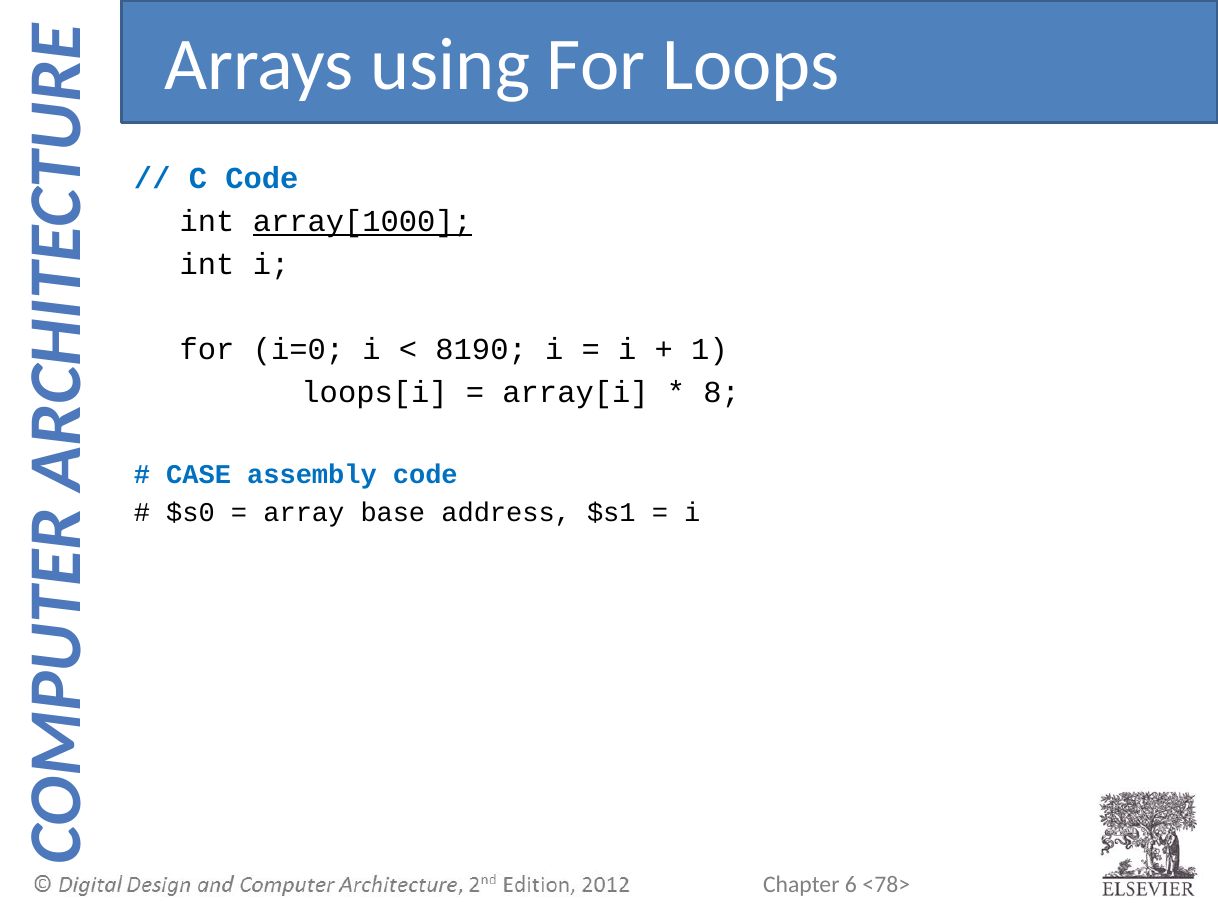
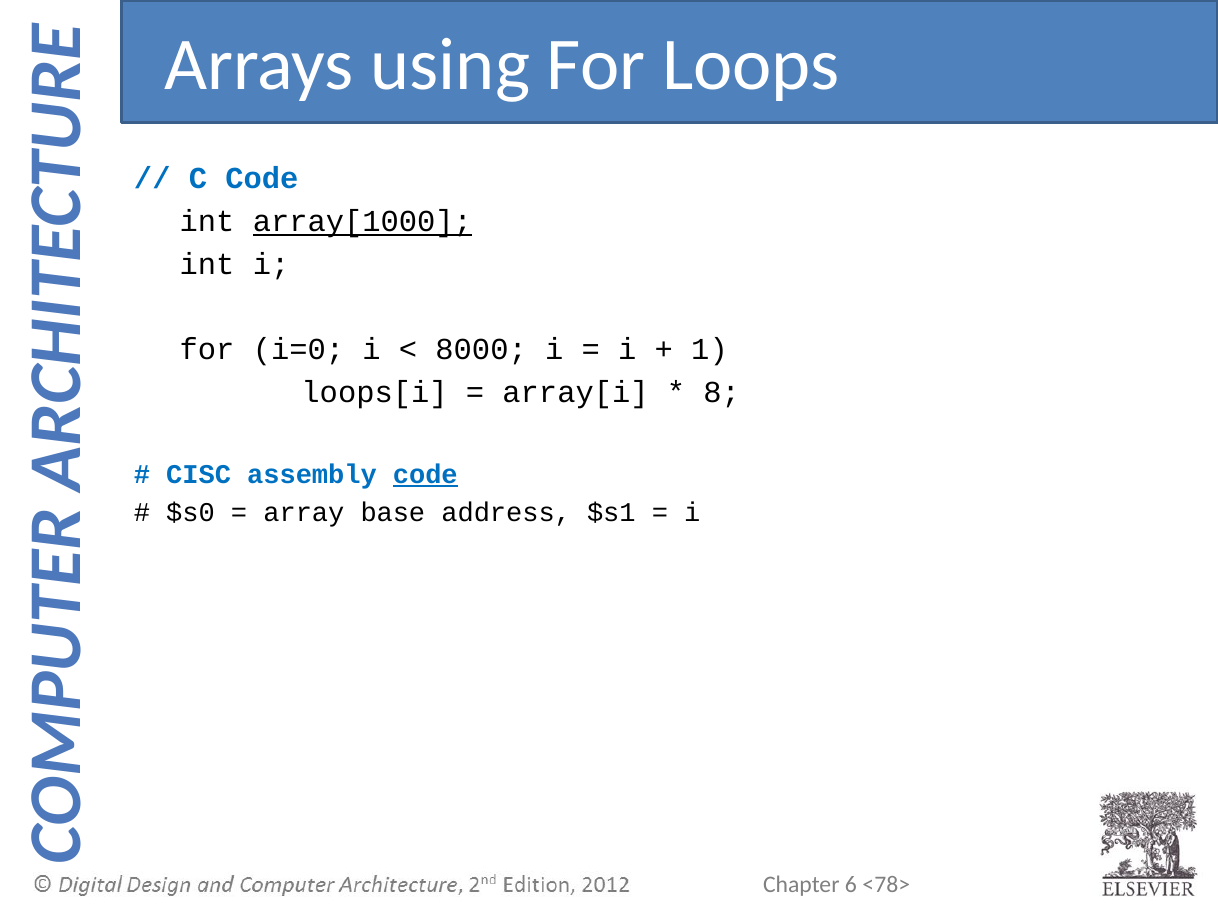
8190: 8190 -> 8000
CASE: CASE -> CISC
code at (425, 474) underline: none -> present
